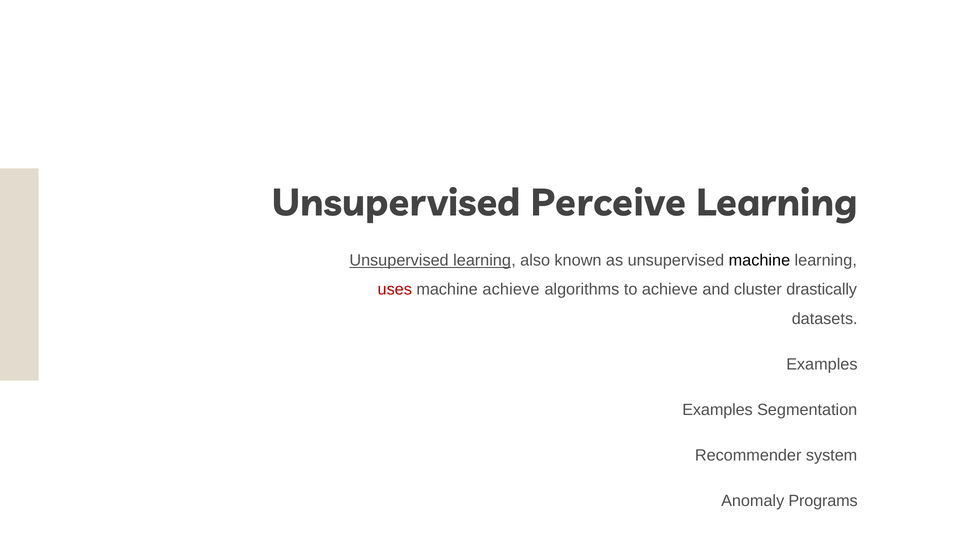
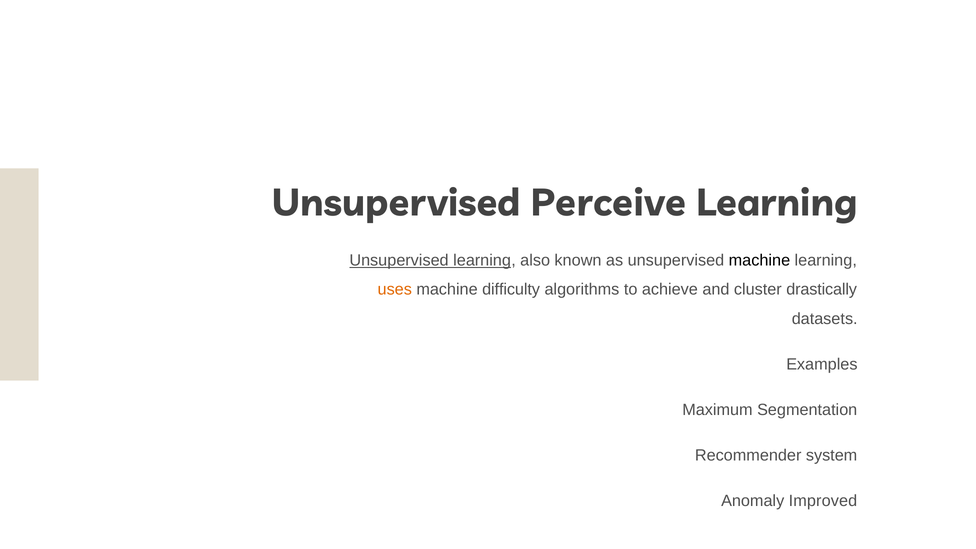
uses colour: red -> orange
machine achieve: achieve -> difficulty
Examples at (718, 410): Examples -> Maximum
Programs: Programs -> Improved
